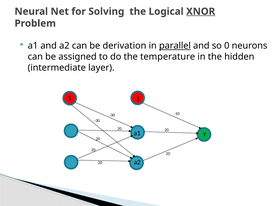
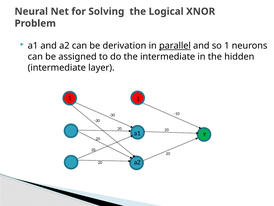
XNOR underline: present -> none
so 0: 0 -> 1
the temperature: temperature -> intermediate
